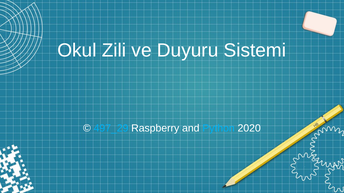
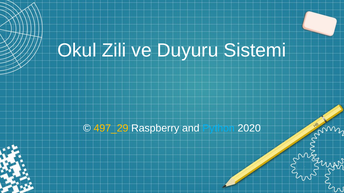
497_29 colour: light blue -> yellow
